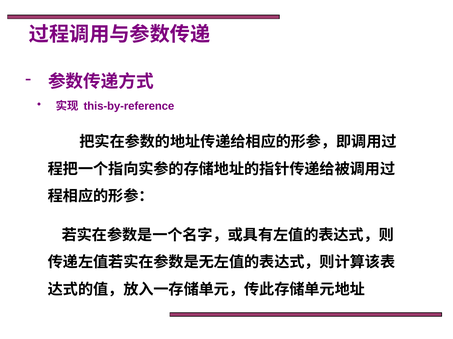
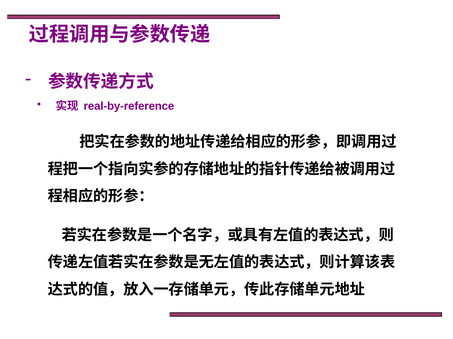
this-by-reference: this-by-reference -> real-by-reference
